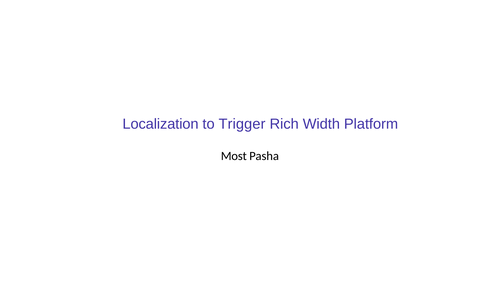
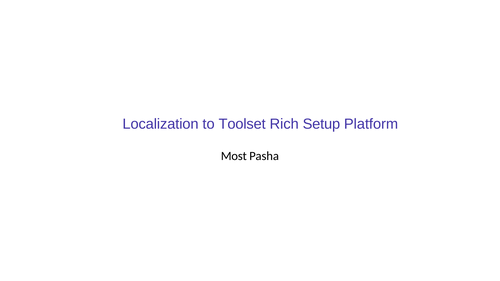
Trigger: Trigger -> Toolset
Width: Width -> Setup
